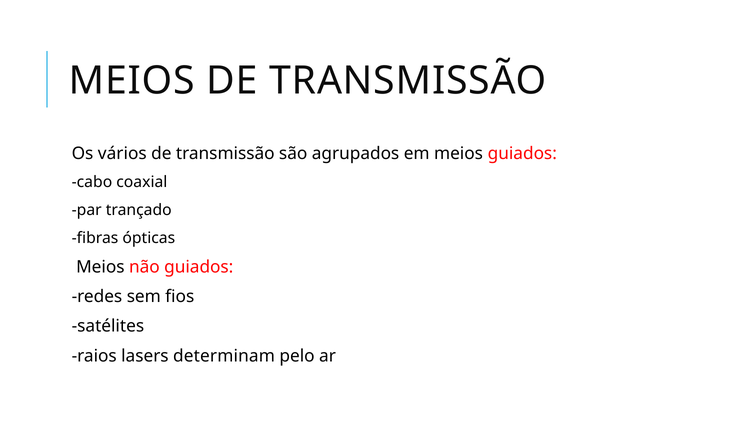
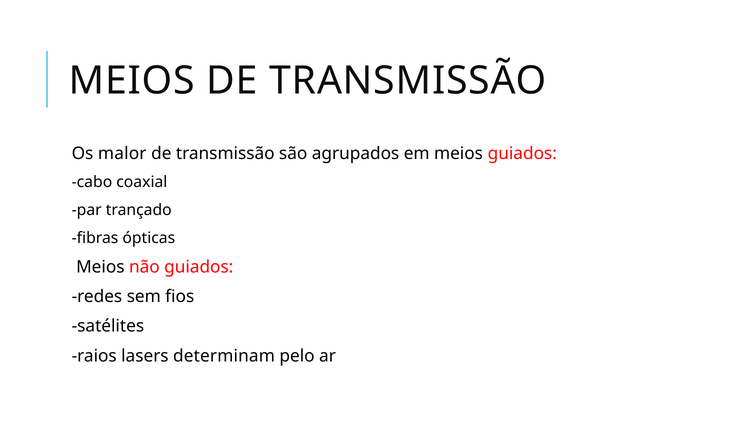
vários: vários -> malor
